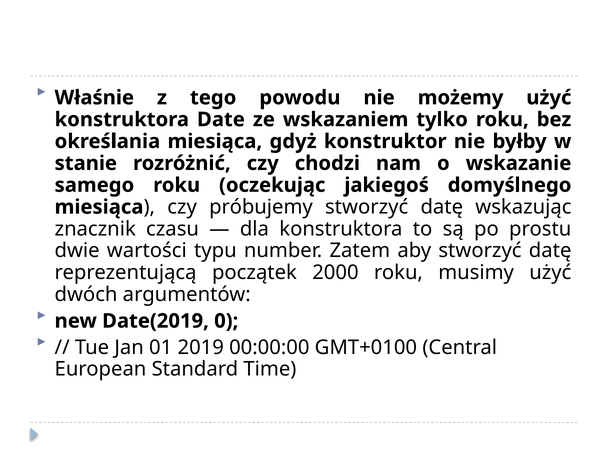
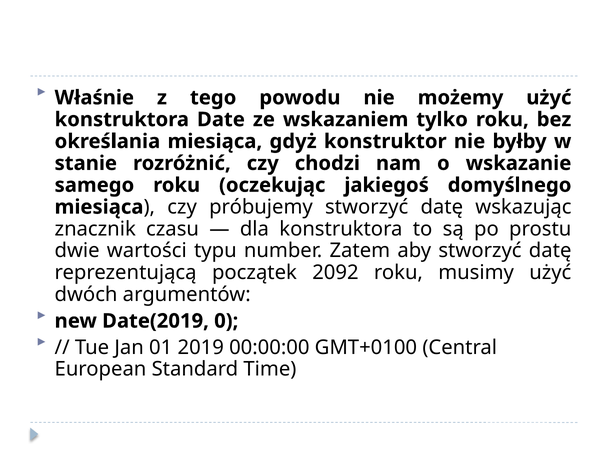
2000: 2000 -> 2092
